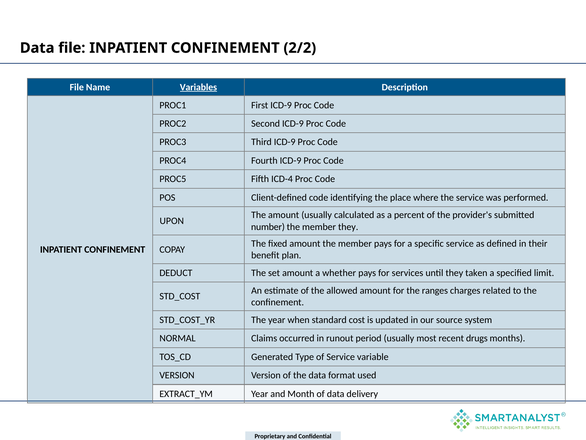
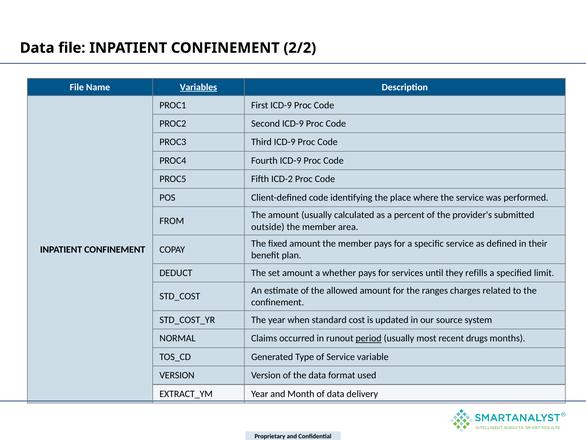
ICD-4: ICD-4 -> ICD-2
UPON: UPON -> FROM
number: number -> outside
member they: they -> area
taken: taken -> refills
period underline: none -> present
